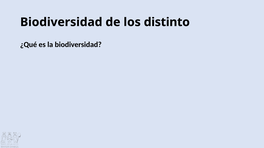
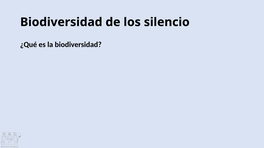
distinto: distinto -> silencio
